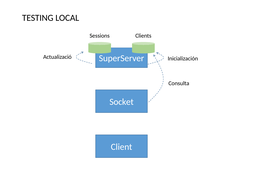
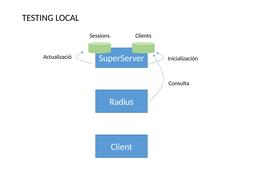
Socket: Socket -> Radius
